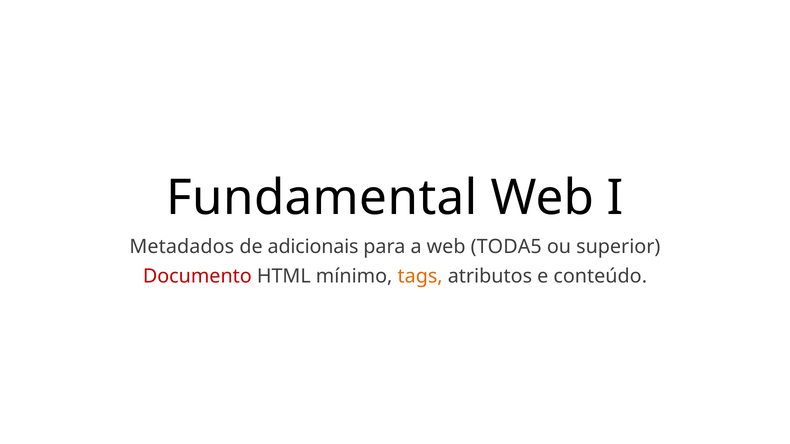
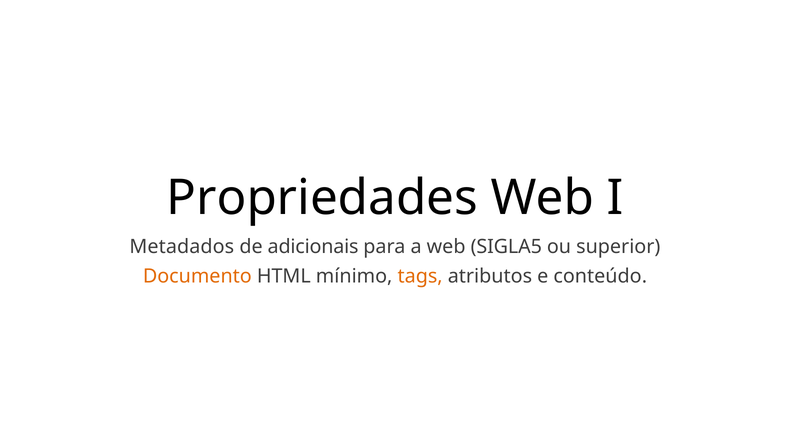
Fundamental: Fundamental -> Propriedades
TODA5: TODA5 -> SIGLA5
Documento colour: red -> orange
